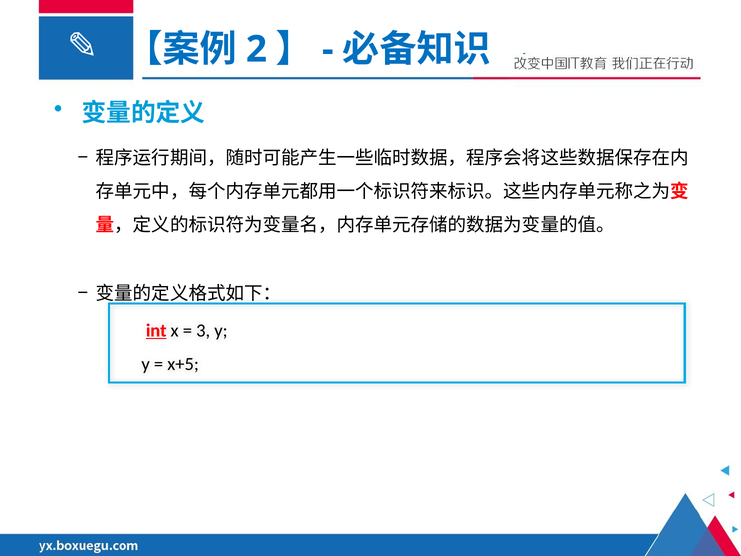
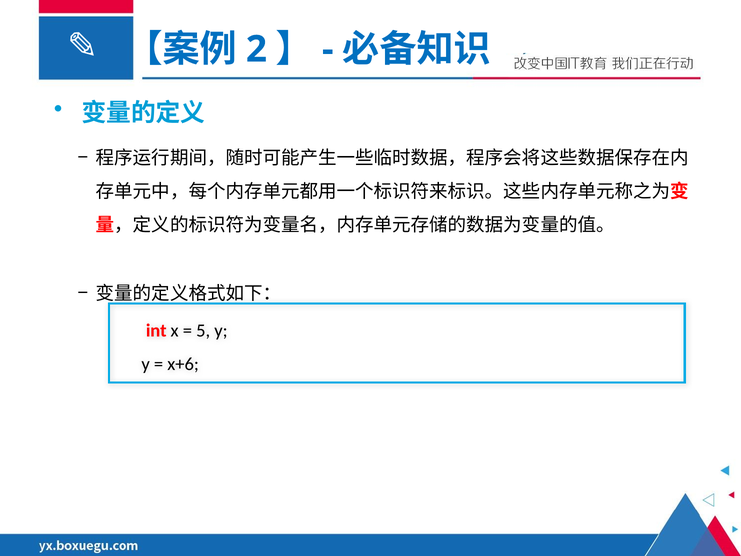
int underline: present -> none
3: 3 -> 5
x+5: x+5 -> x+6
